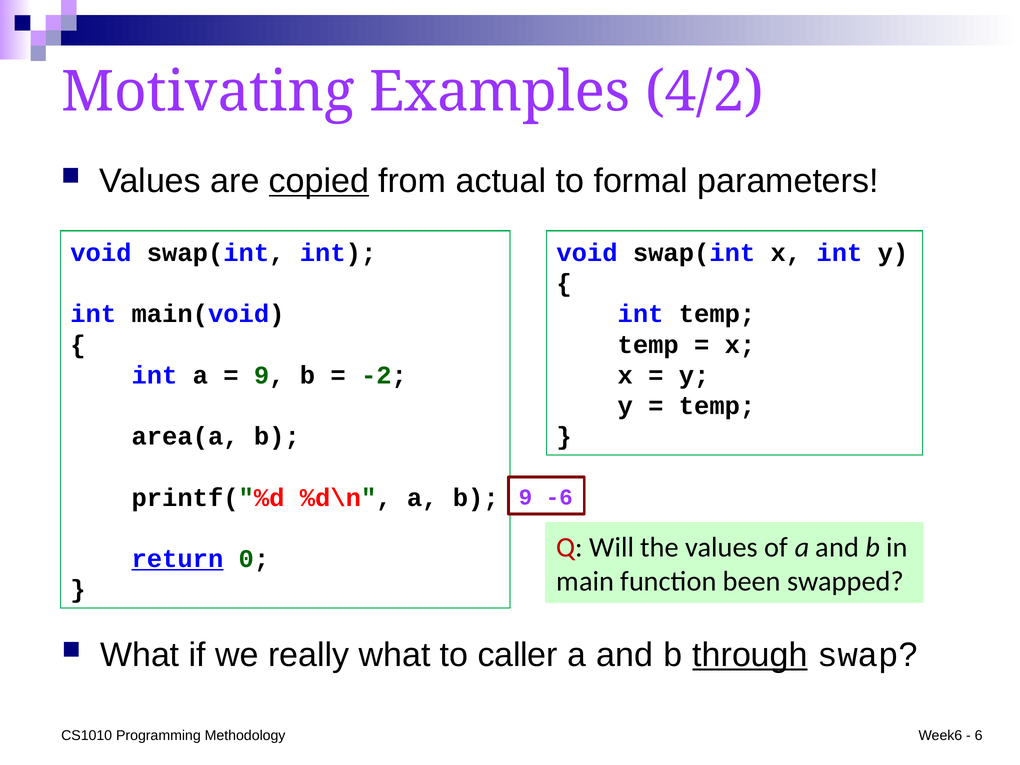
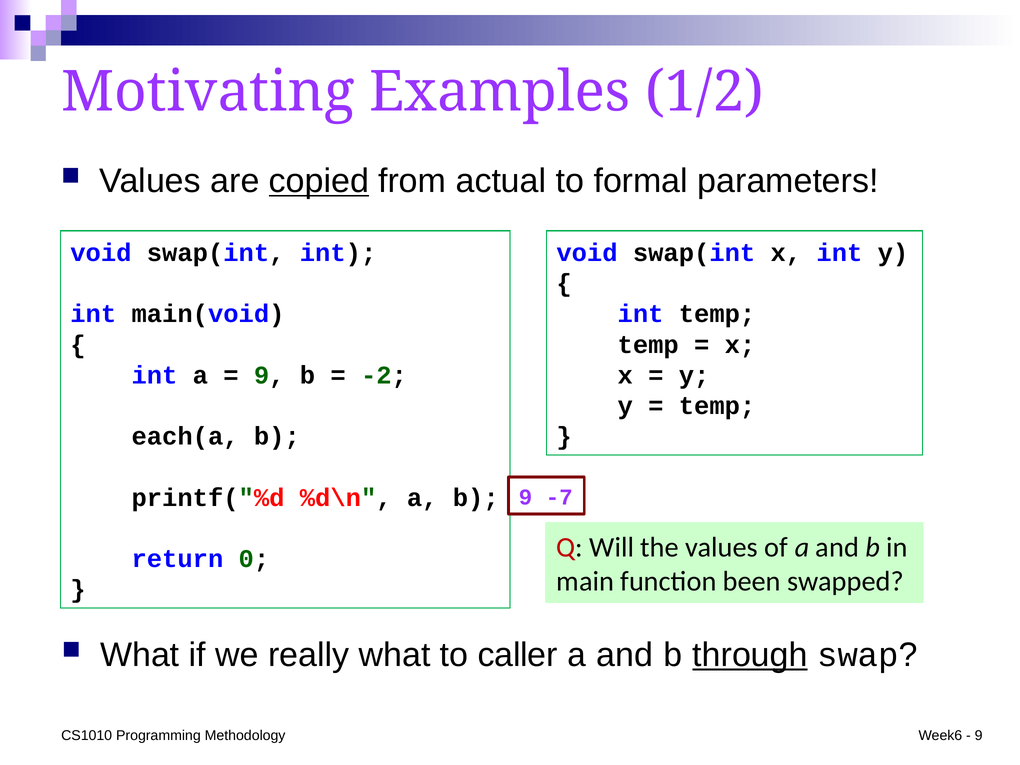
4/2: 4/2 -> 1/2
area(a: area(a -> each(a
-6: -6 -> -7
return underline: present -> none
6 at (979, 735): 6 -> 9
